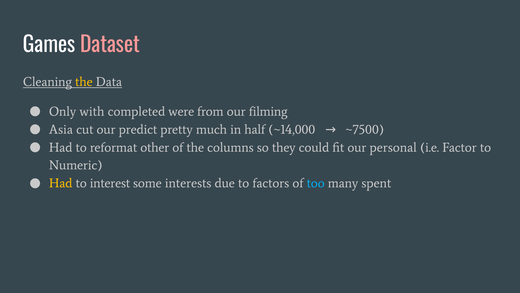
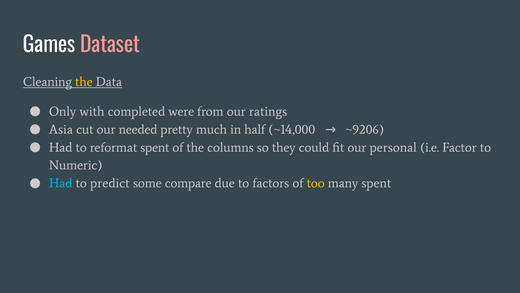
filming: filming -> ratings
predict: predict -> needed
~7500: ~7500 -> ~9206
reformat other: other -> spent
Had at (61, 183) colour: yellow -> light blue
interest: interest -> predict
interests: interests -> compare
too colour: light blue -> yellow
